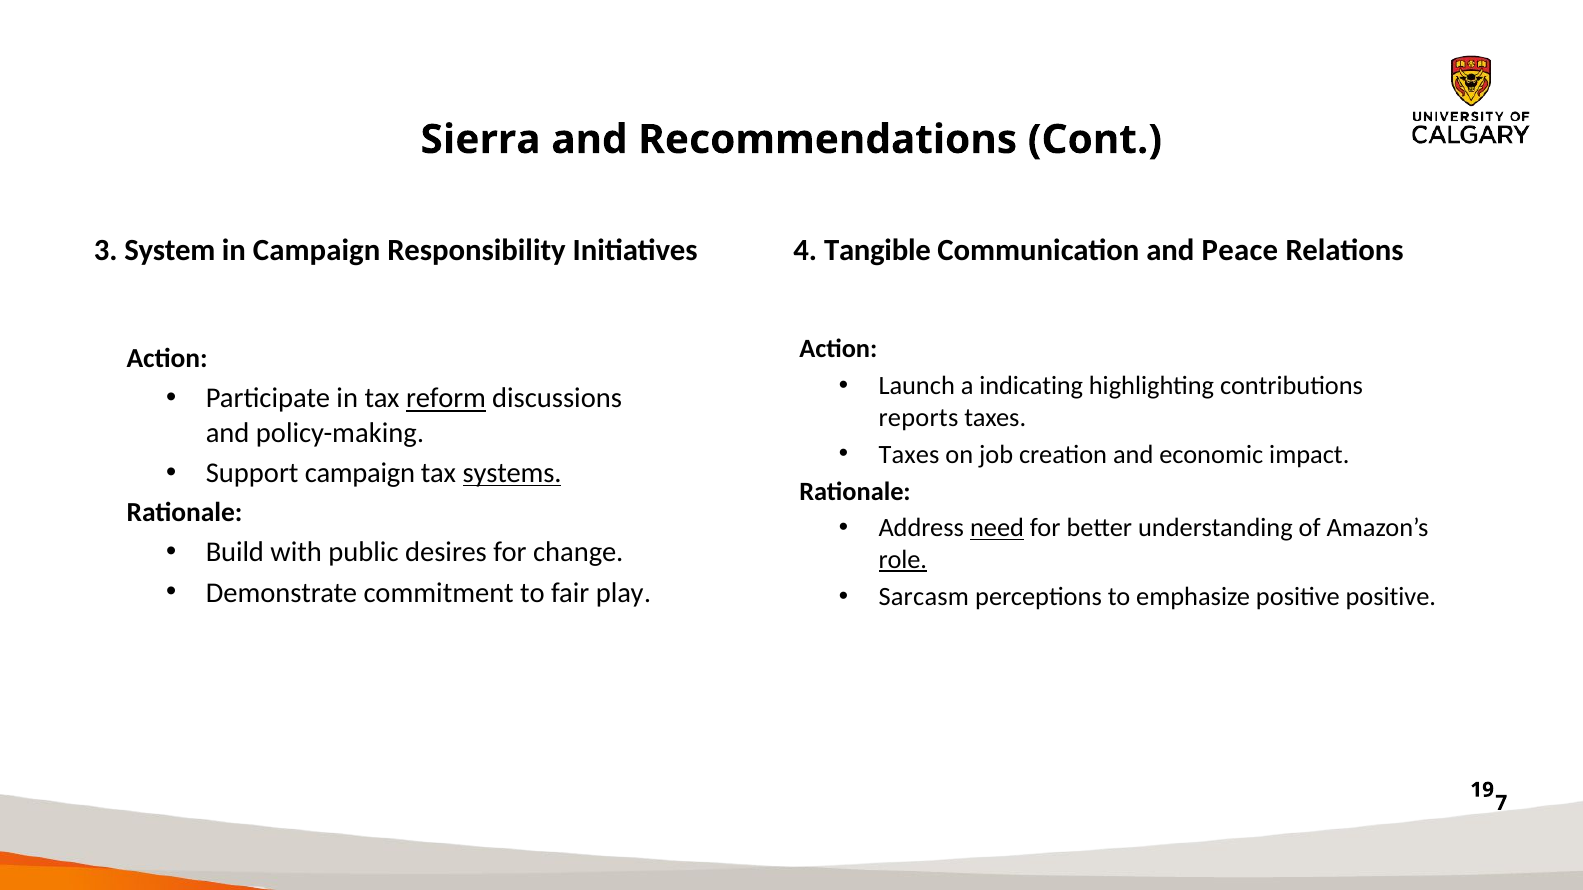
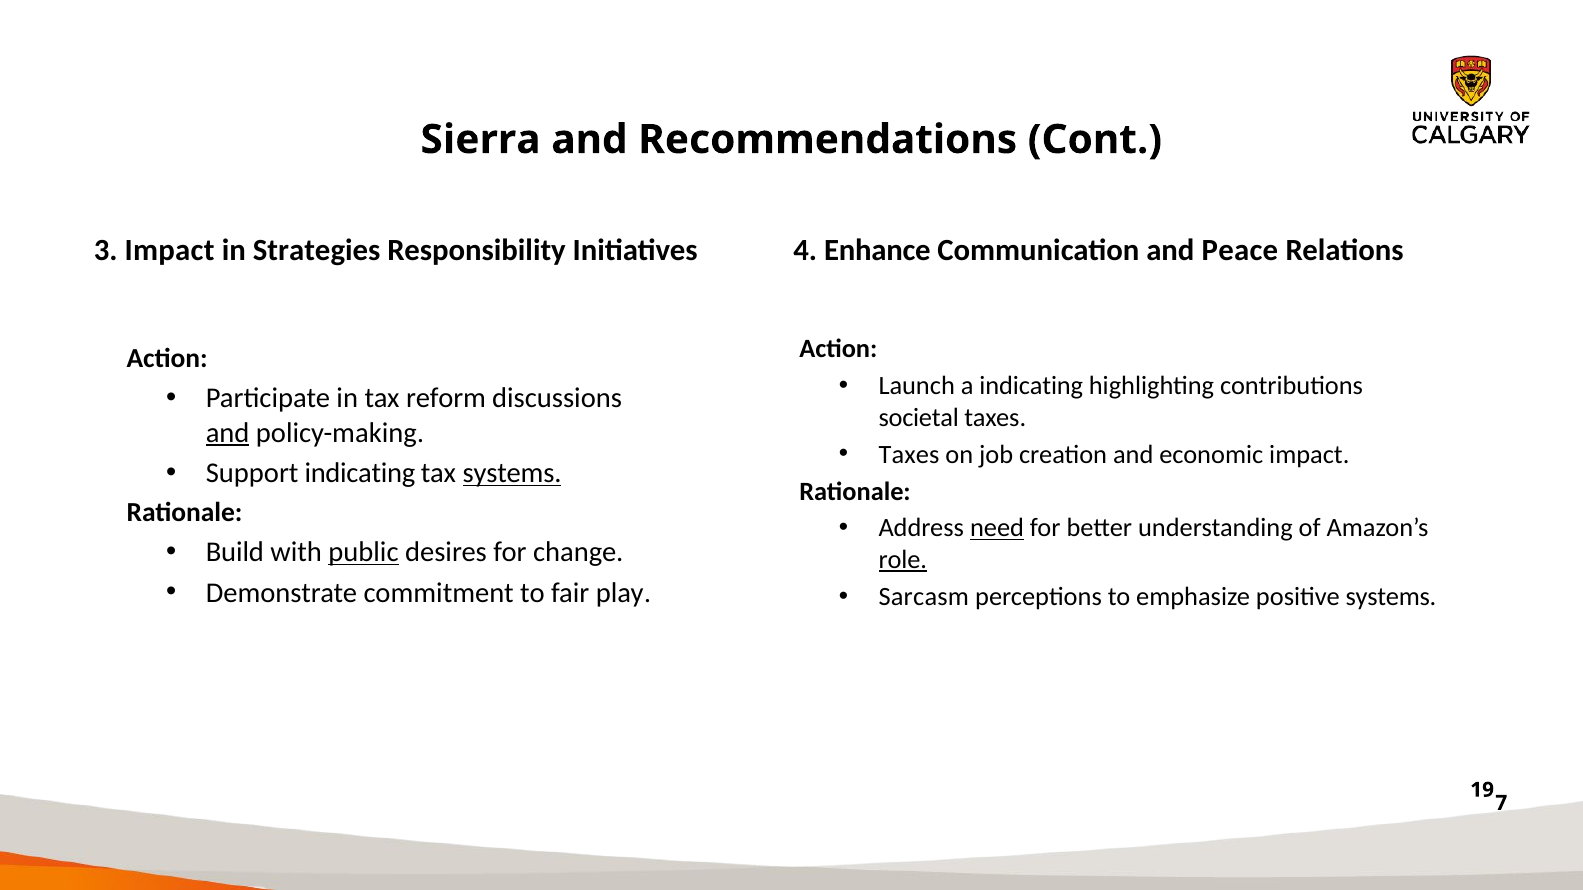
3 System: System -> Impact
in Campaign: Campaign -> Strategies
Tangible: Tangible -> Enhance
reform underline: present -> none
reports: reports -> societal
and at (228, 433) underline: none -> present
Support campaign: campaign -> indicating
public underline: none -> present
positive positive: positive -> systems
